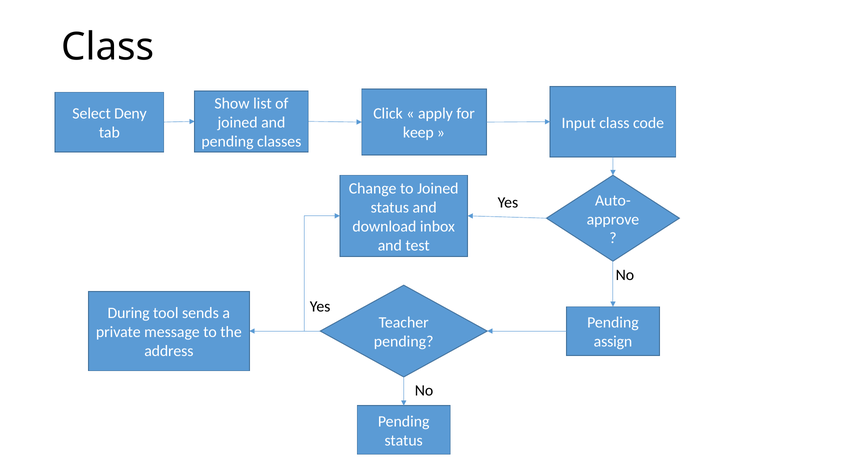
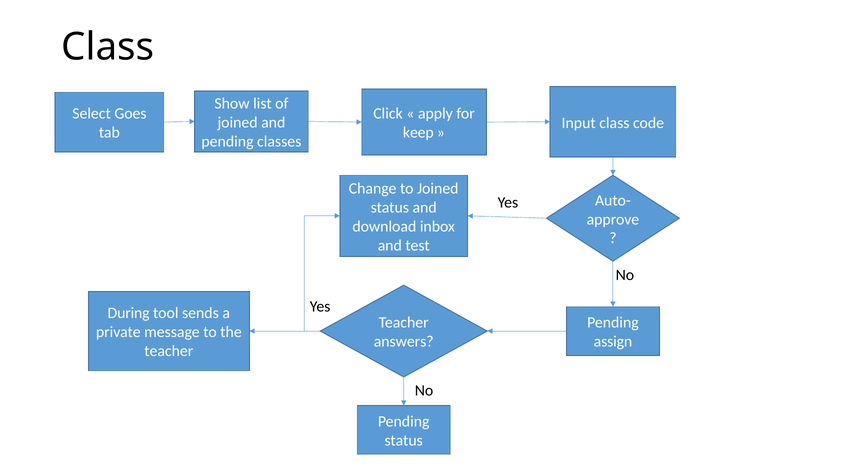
Deny: Deny -> Goes
pending at (404, 342): pending -> answers
address at (169, 351): address -> teacher
